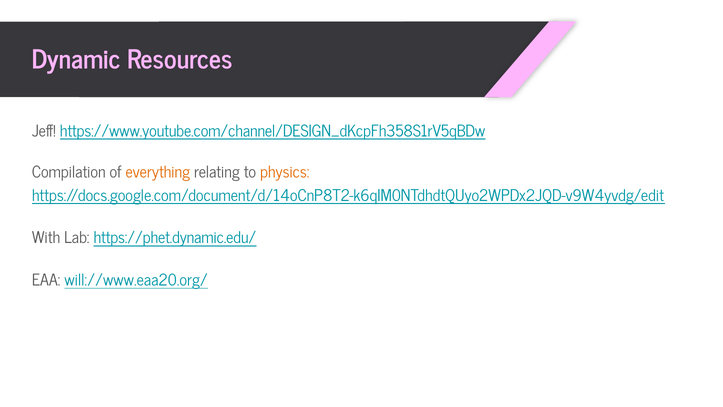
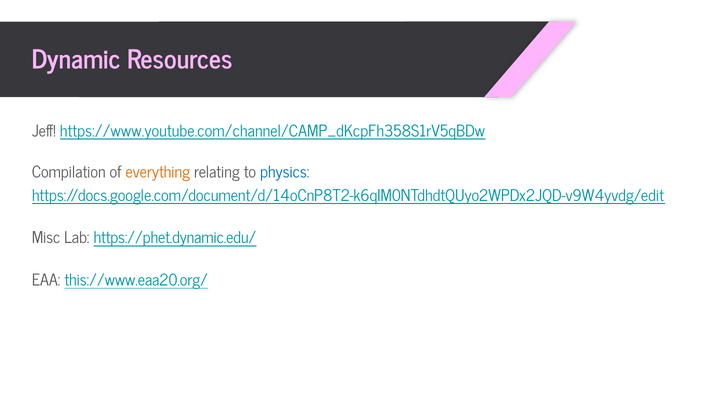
https://www.youtube.com/channel/DESIGN_dKcpFh358S1rV5qBDw: https://www.youtube.com/channel/DESIGN_dKcpFh358S1rV5qBDw -> https://www.youtube.com/channel/CAMP_dKcpFh358S1rV5qBDw
physics colour: orange -> blue
With: With -> Misc
will://www.eaa20.org/: will://www.eaa20.org/ -> this://www.eaa20.org/
